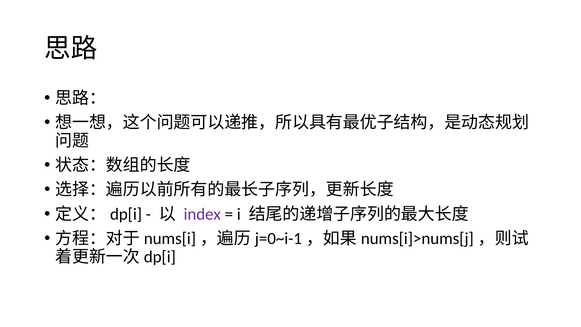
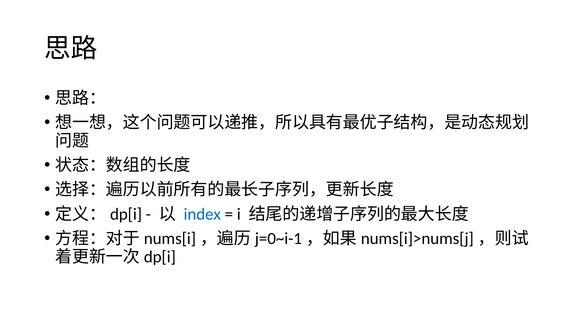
index colour: purple -> blue
